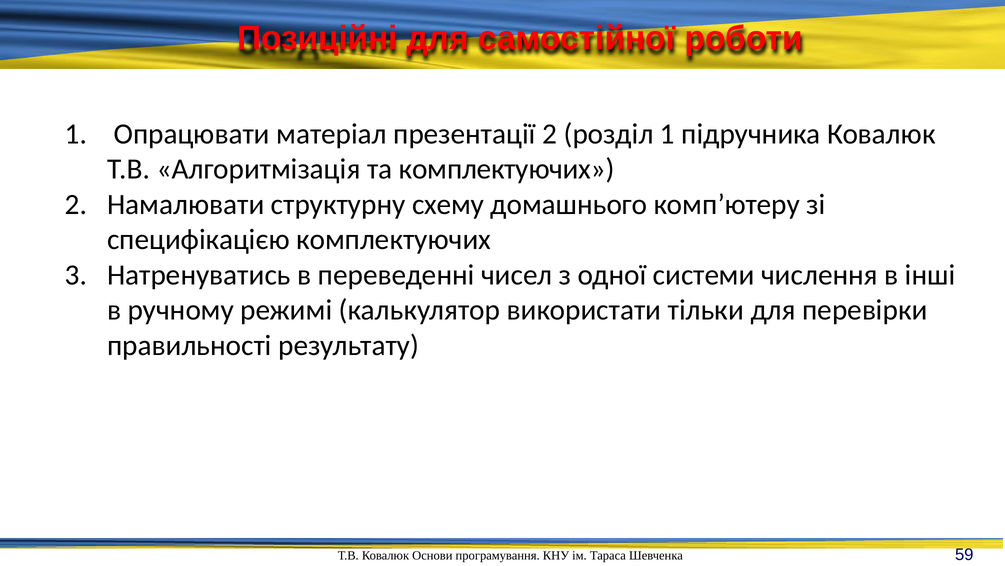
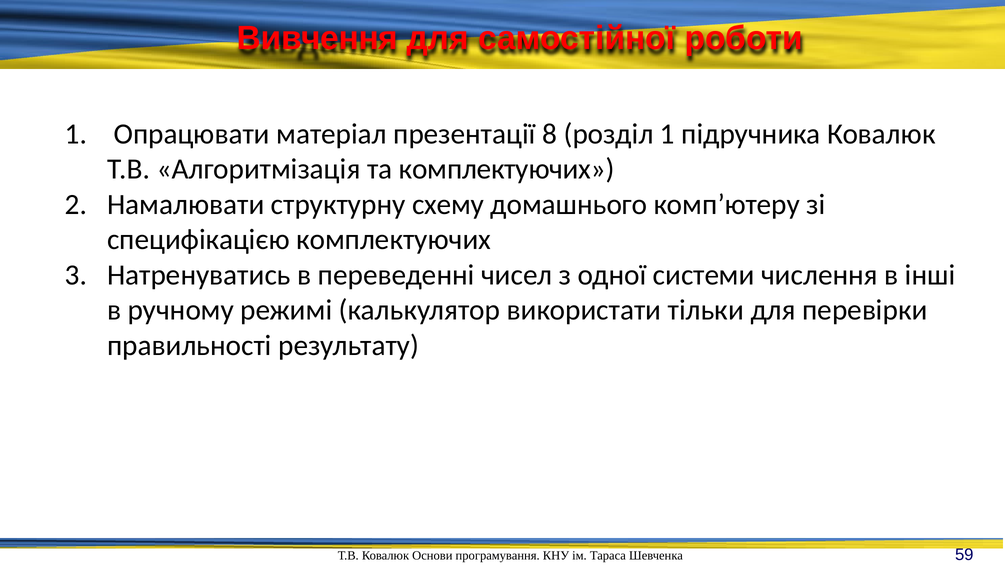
Позиційні: Позиційні -> Вивчення
презентації 2: 2 -> 8
